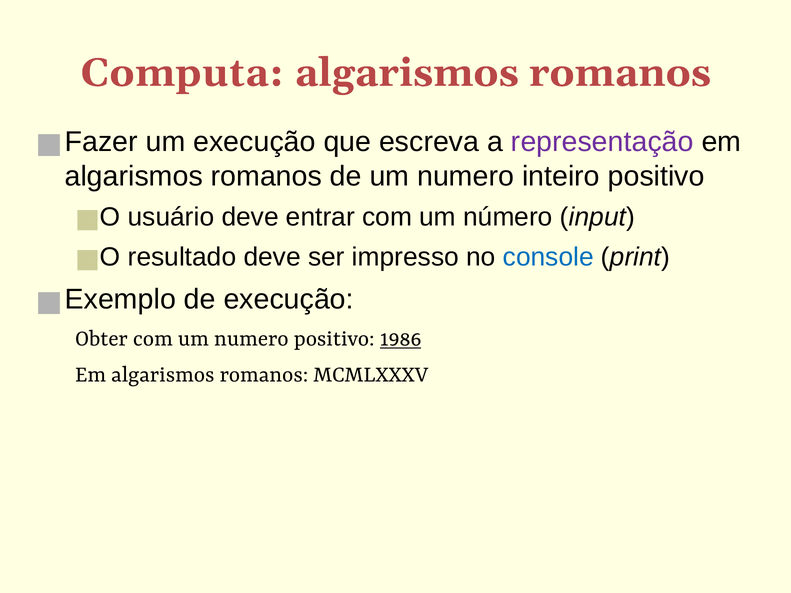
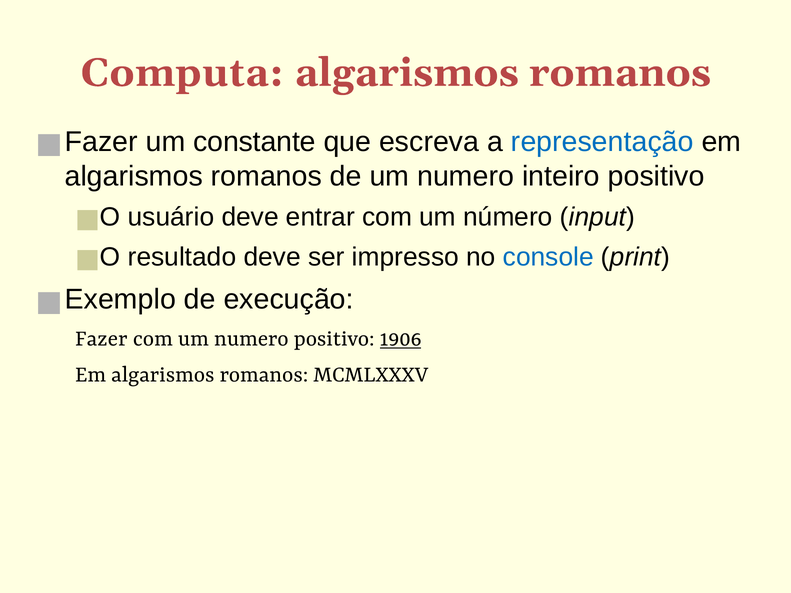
um execução: execução -> constante
representação colour: purple -> blue
Obter at (102, 338): Obter -> Fazer
1986: 1986 -> 1906
